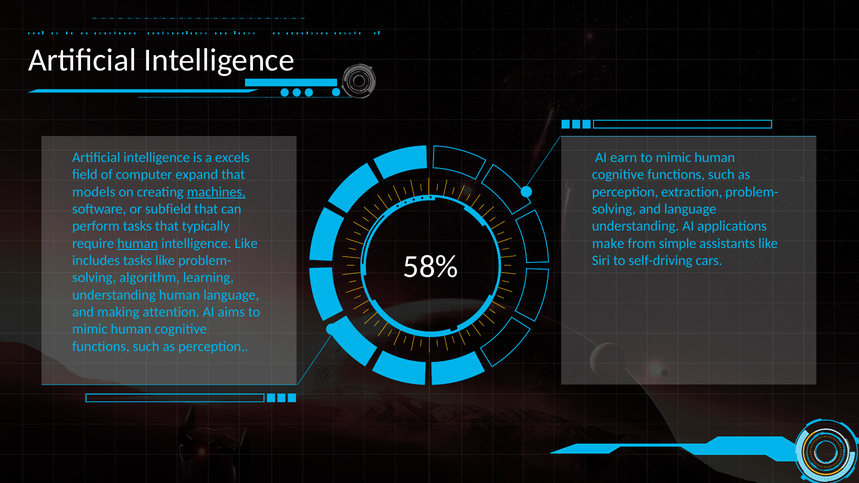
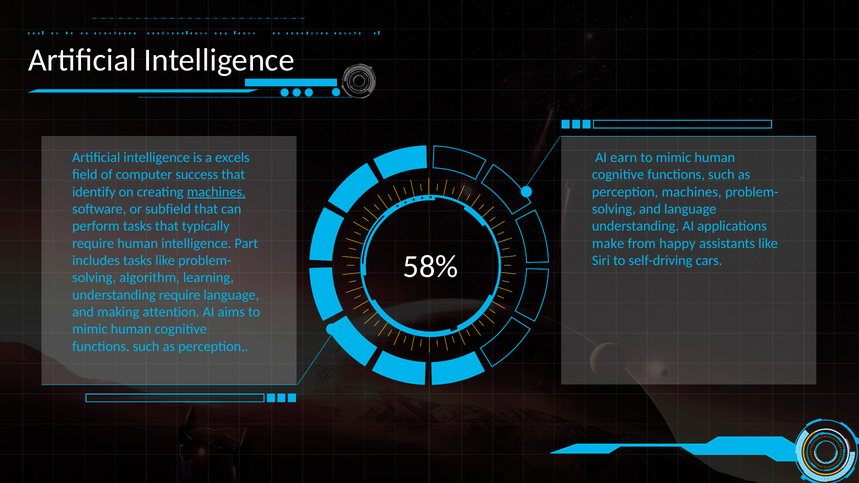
expand: expand -> success
models: models -> identify
perception extraction: extraction -> machines
human at (138, 243) underline: present -> none
intelligence Like: Like -> Part
simple: simple -> happy
understanding human: human -> require
